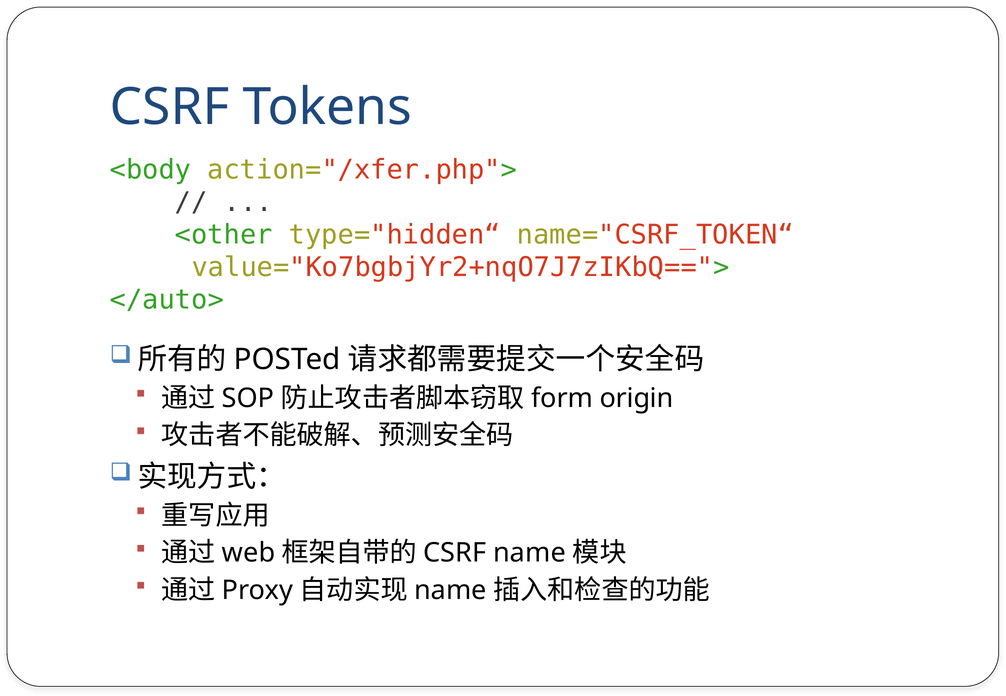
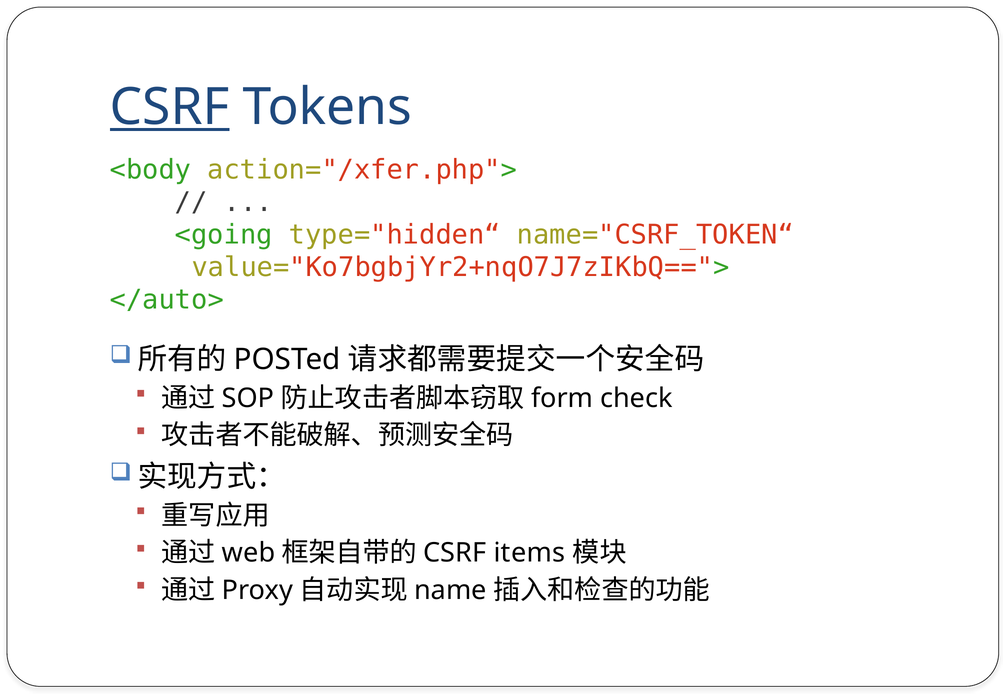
CSRF at (170, 107) underline: none -> present
<other: <other -> <going
origin: origin -> check
CSRF name: name -> items
